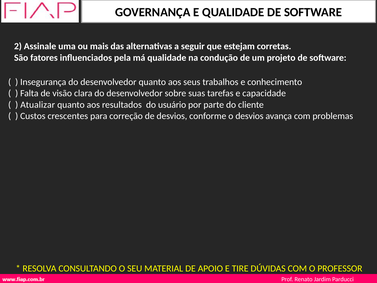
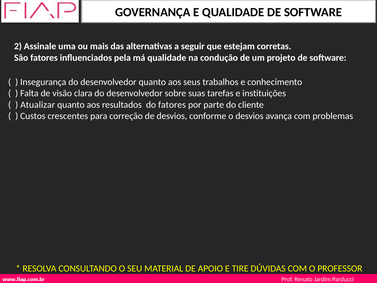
capacidade: capacidade -> instituições
do usuário: usuário -> fatores
